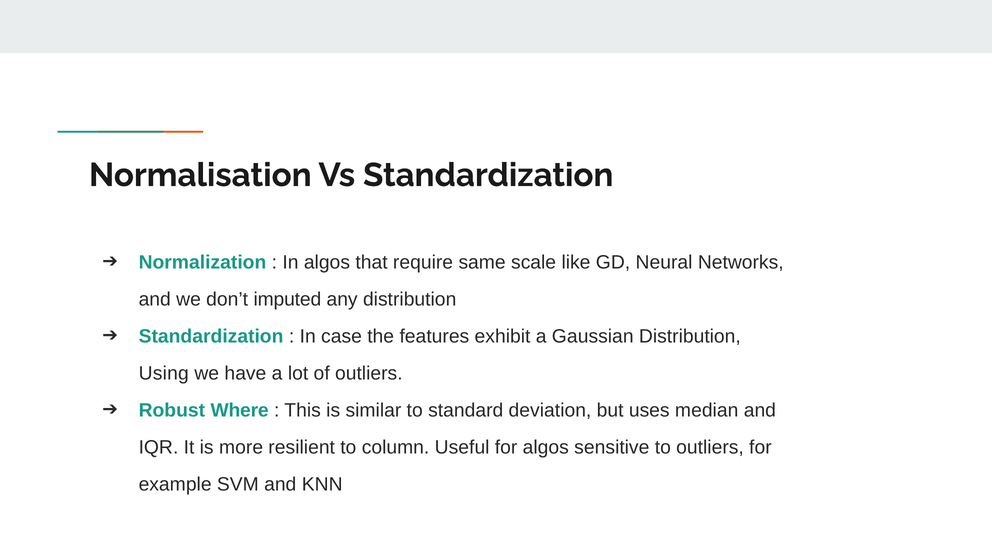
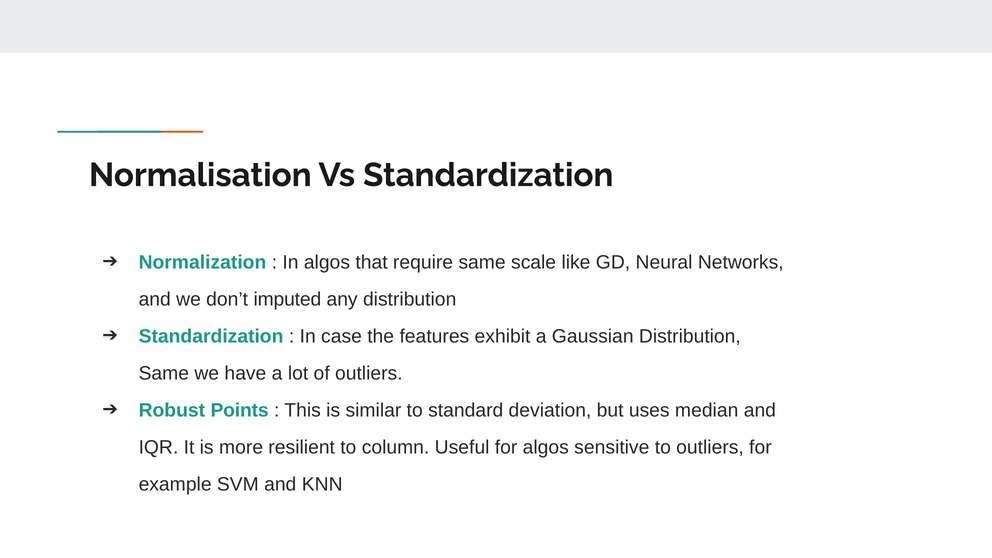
Using at (164, 373): Using -> Same
Where: Where -> Points
